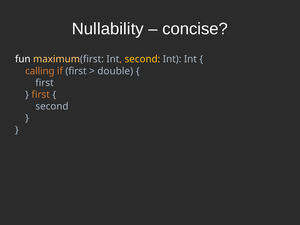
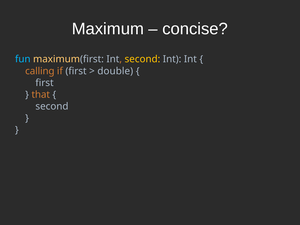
Nullability: Nullability -> Maximum
fun colour: white -> light blue
first at (41, 95): first -> that
